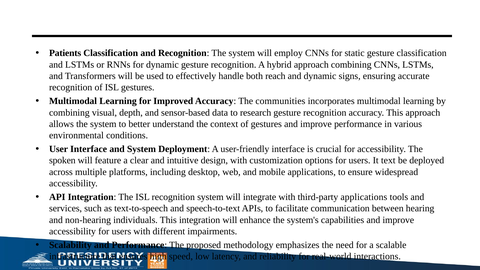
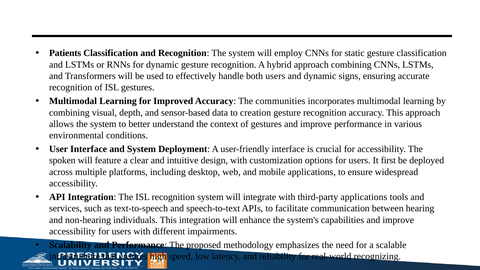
both reach: reach -> users
research: research -> creation
text: text -> first
interactions: interactions -> recognizing
